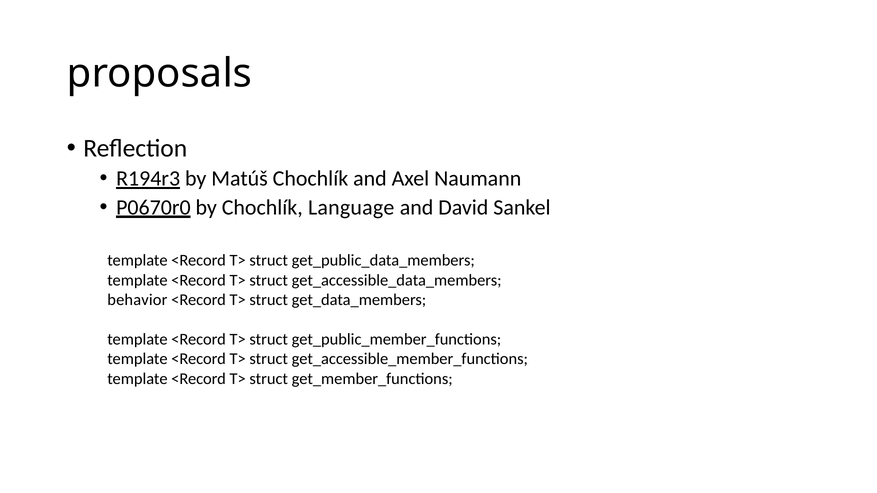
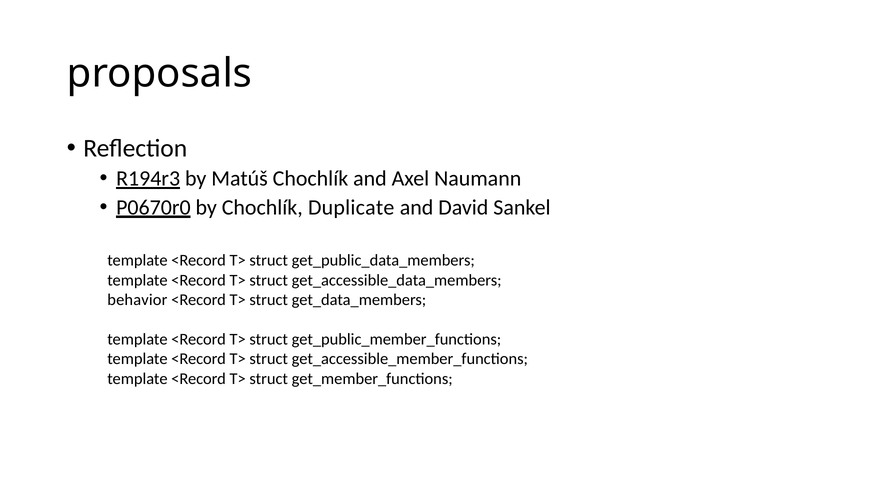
Language: Language -> Duplicate
